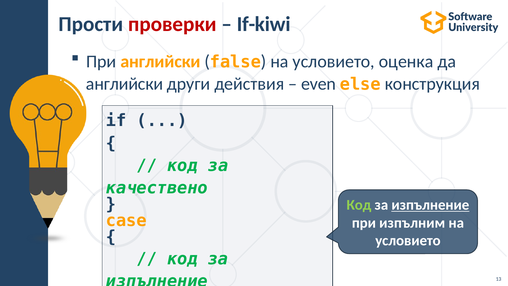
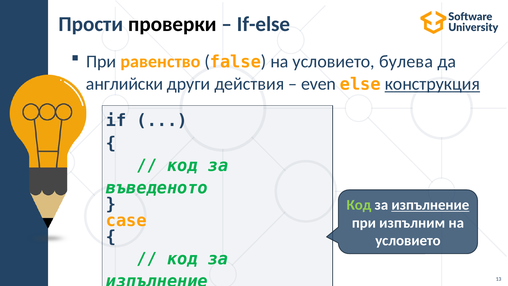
проверки colour: red -> black
If-kiwi: If-kiwi -> If-еlse
При английски: английски -> равенство
оценка: оценка -> булева
конструкция underline: none -> present
качествено: качествено -> въведеното
